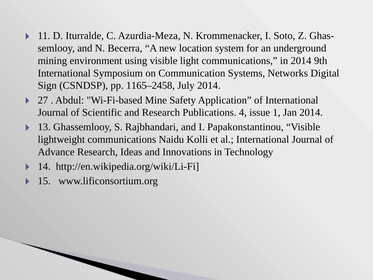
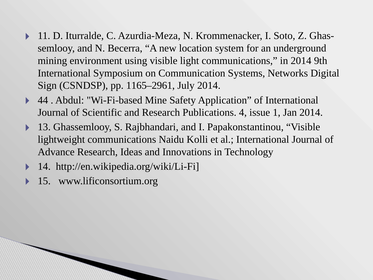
1165–2458: 1165–2458 -> 1165–2961
27: 27 -> 44
